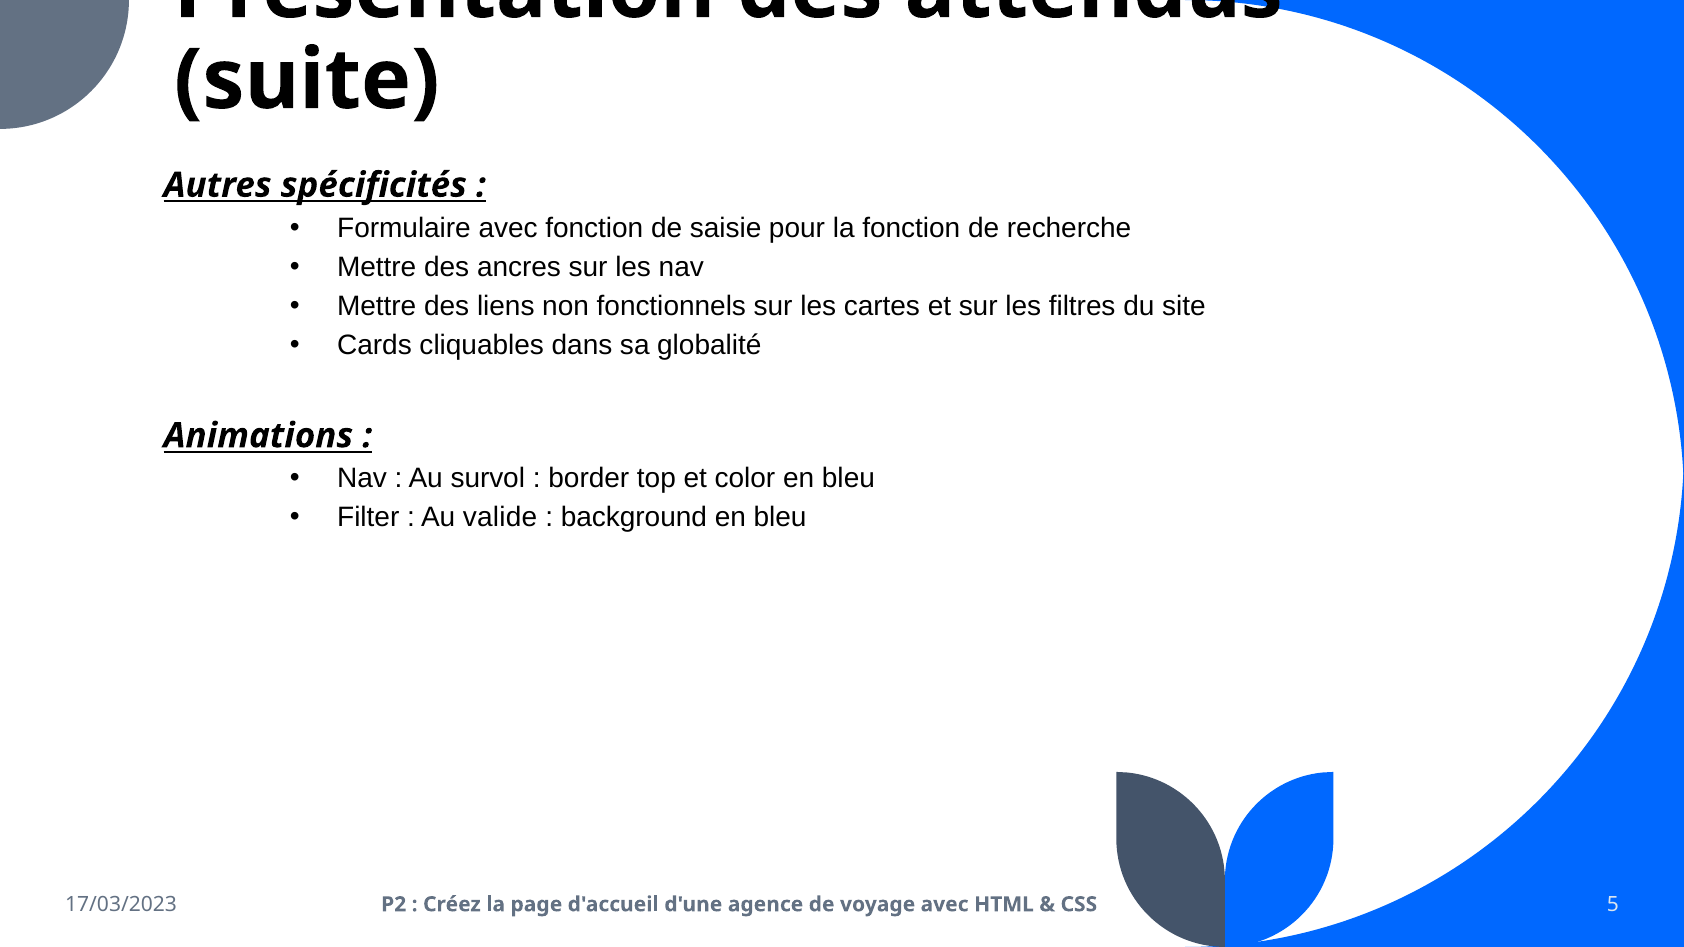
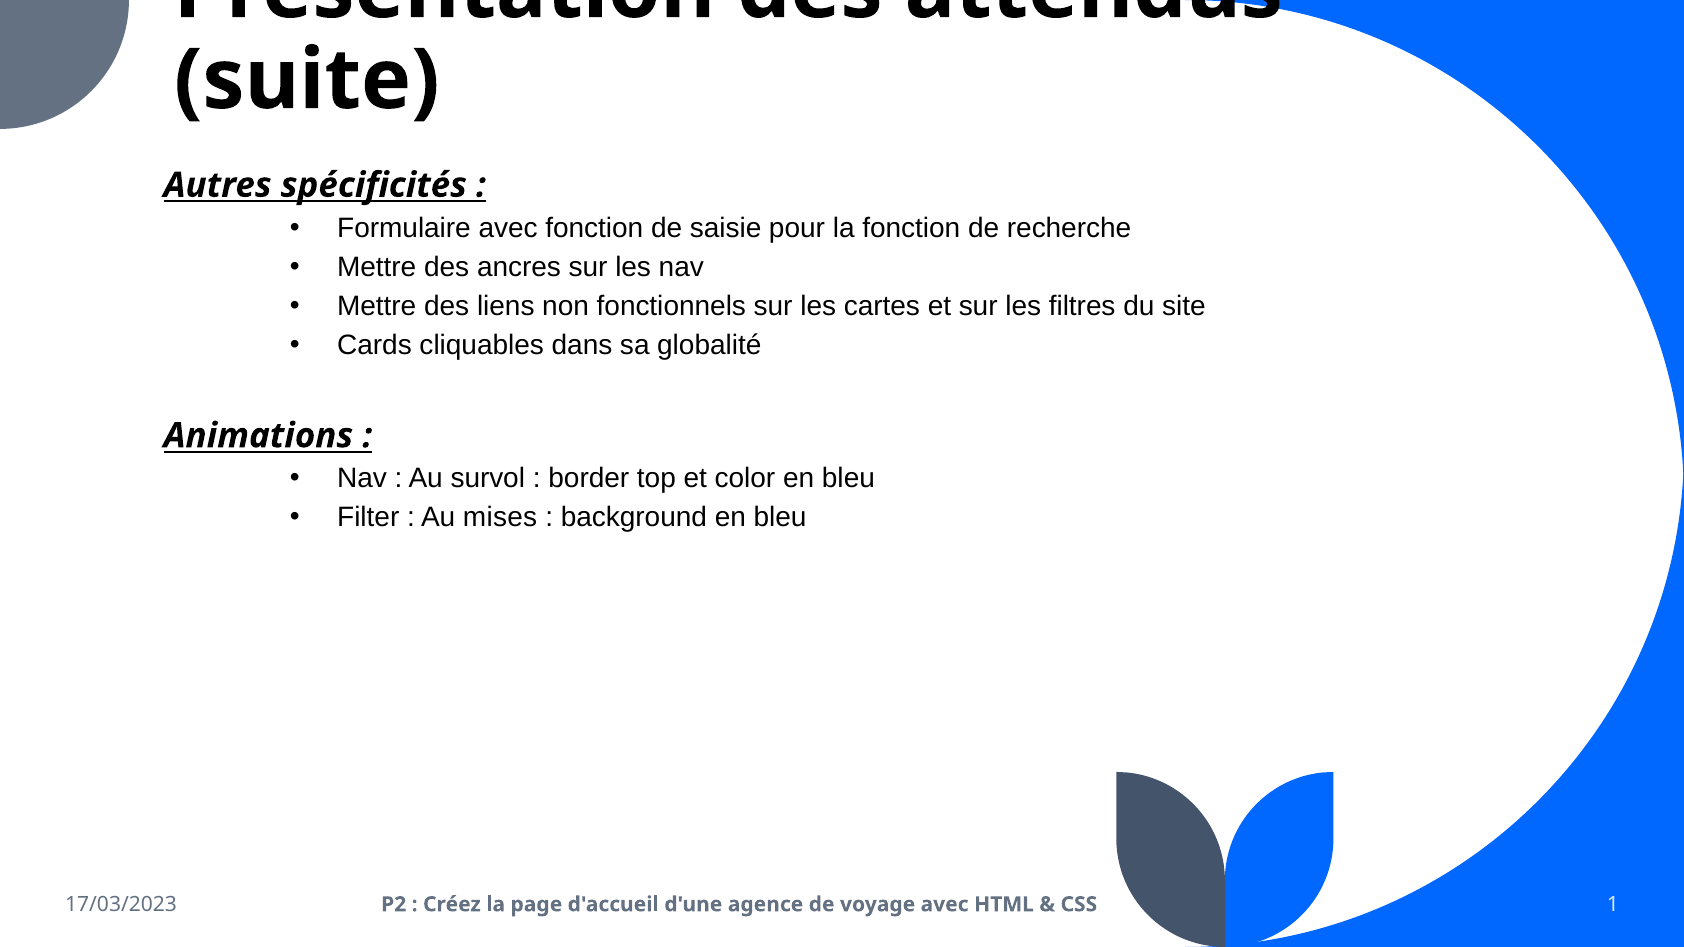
valide: valide -> mises
5: 5 -> 1
